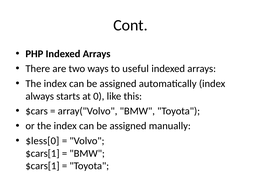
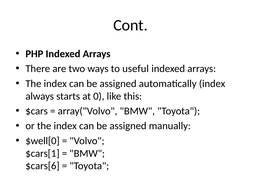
$less[0: $less[0 -> $well[0
$cars[1 at (43, 167): $cars[1 -> $cars[6
